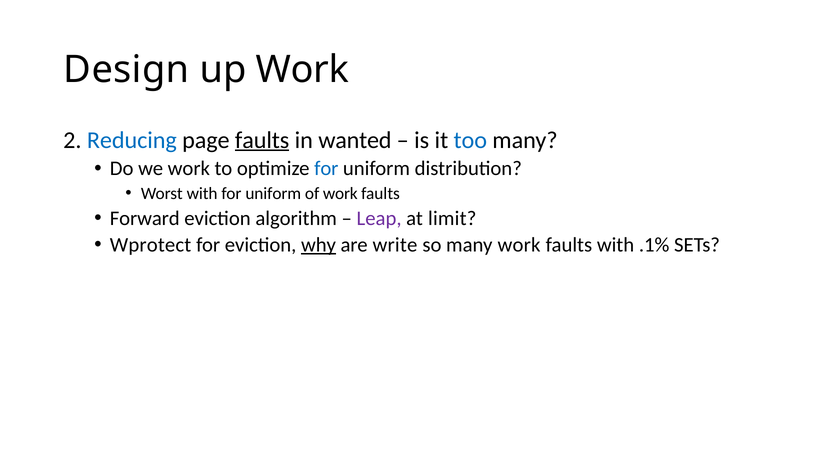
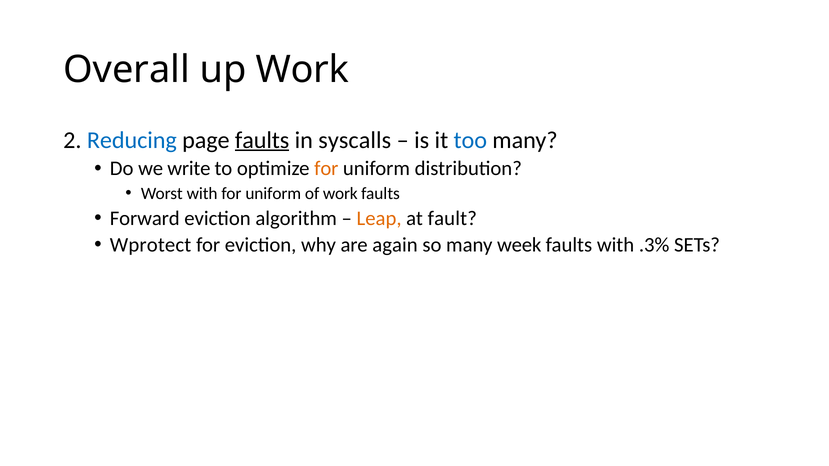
Design: Design -> Overall
wanted: wanted -> syscalls
we work: work -> write
for at (326, 169) colour: blue -> orange
Leap colour: purple -> orange
limit: limit -> fault
why underline: present -> none
write: write -> again
many work: work -> week
.1%: .1% -> .3%
